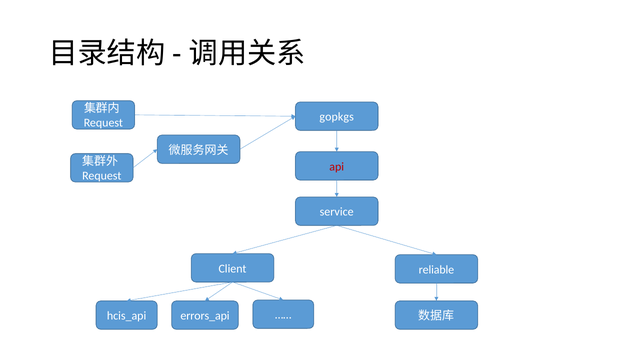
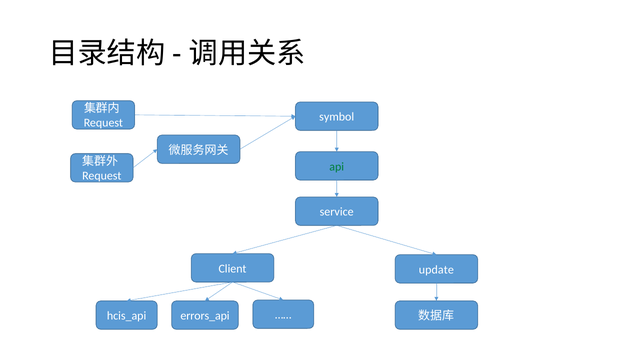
gopkgs: gopkgs -> symbol
api colour: red -> green
reliable: reliable -> update
